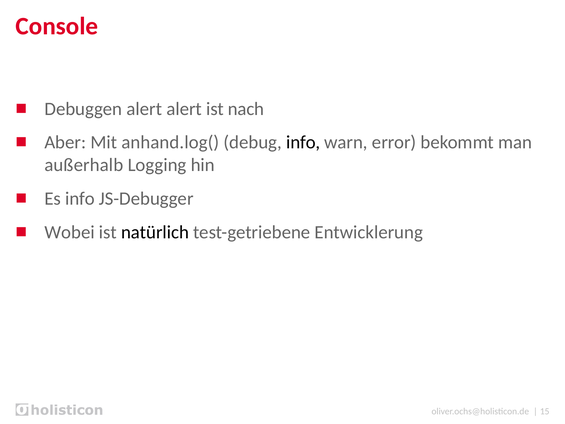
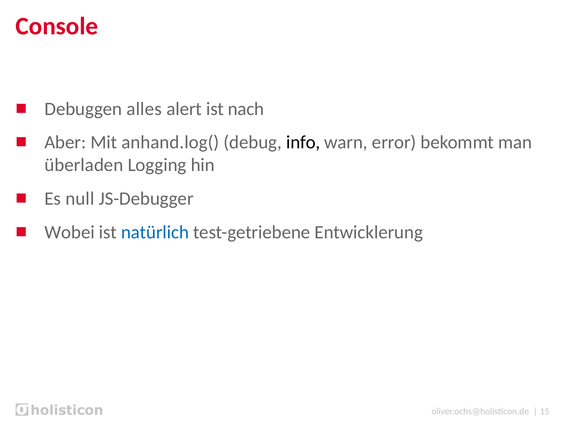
Debuggen alert: alert -> alles
außerhalb: außerhalb -> überladen
Es info: info -> null
natürlich colour: black -> blue
